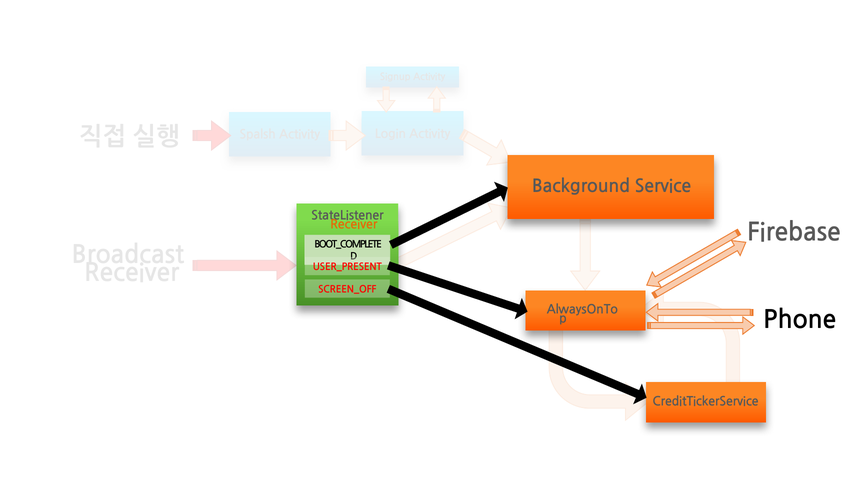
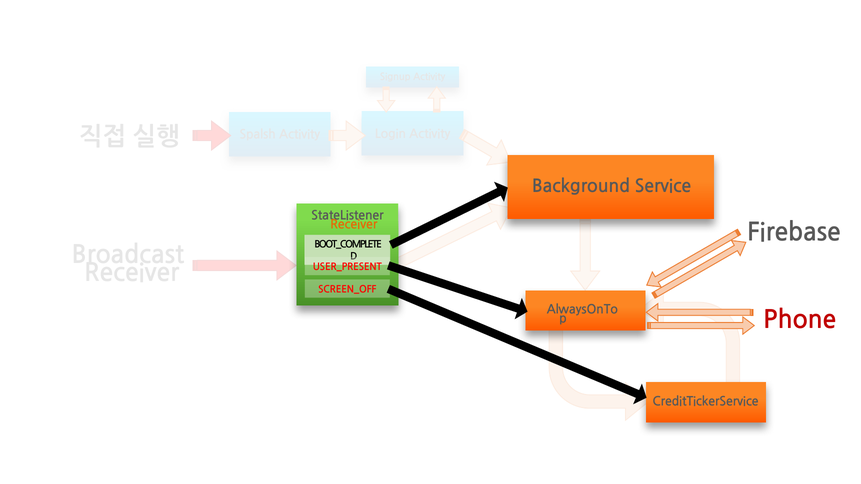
Phone colour: black -> red
